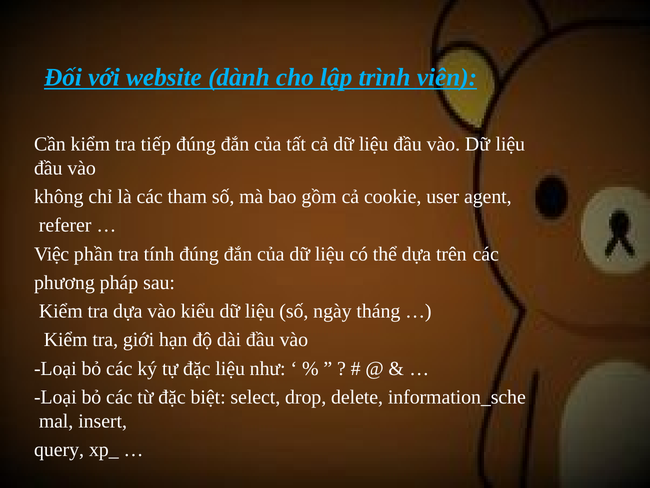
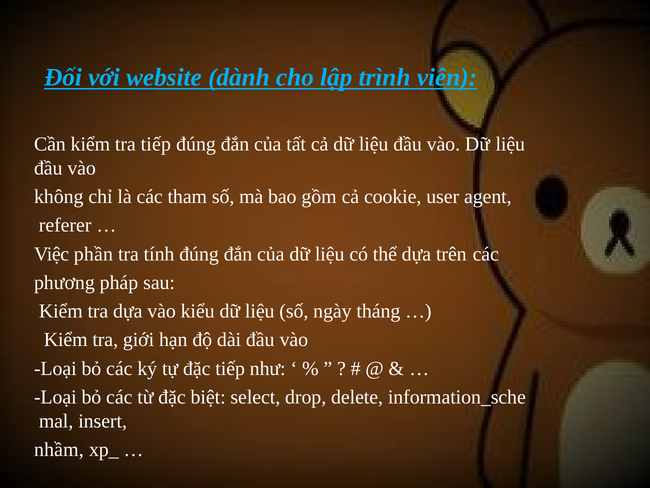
đặc liệu: liệu -> tiếp
query: query -> nhầm
